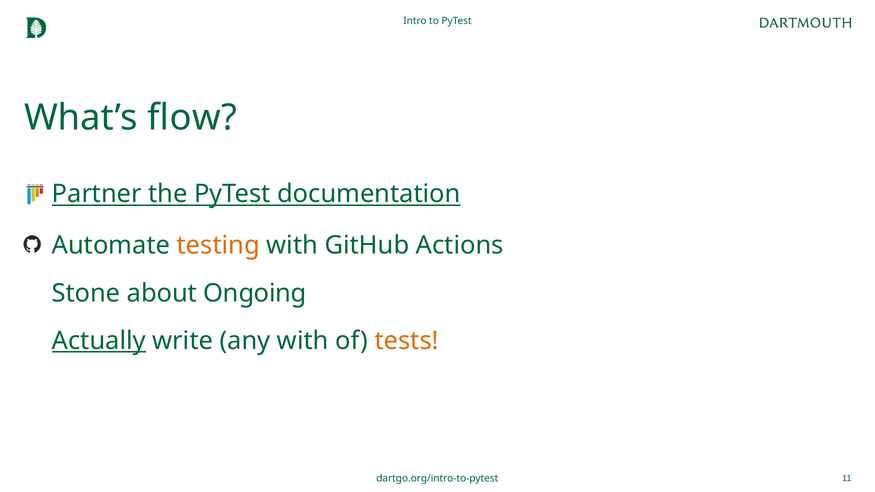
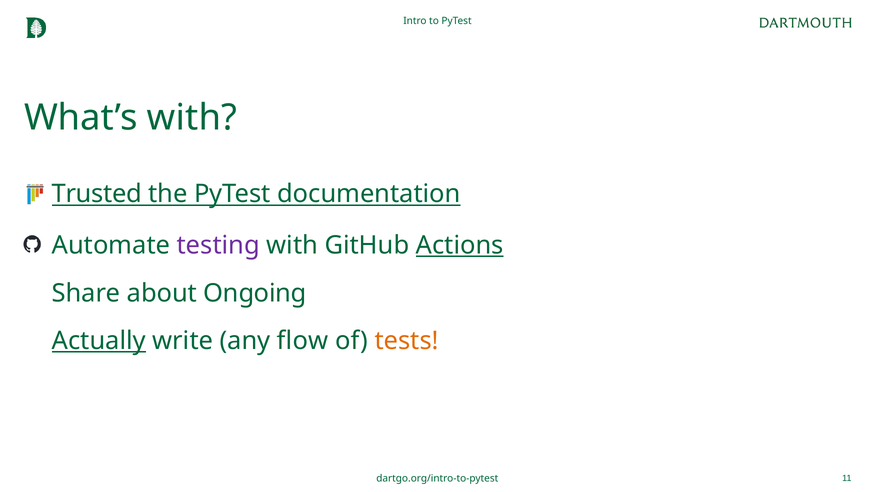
What’s flow: flow -> with
Partner: Partner -> Trusted
testing colour: orange -> purple
Actions underline: none -> present
Stone: Stone -> Share
any with: with -> flow
